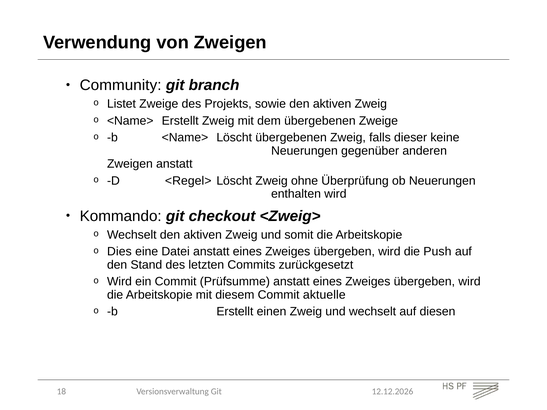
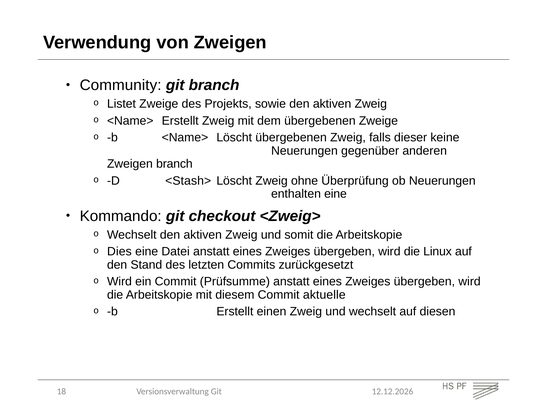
Zweigen anstatt: anstatt -> branch
<Regel>: <Regel> -> <Stash>
enthalten wird: wird -> eine
Push: Push -> Linux
